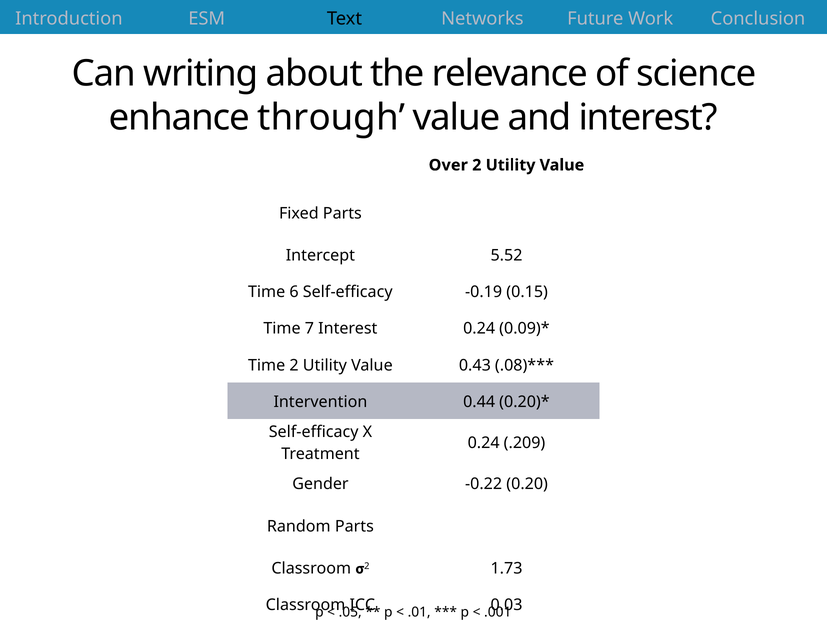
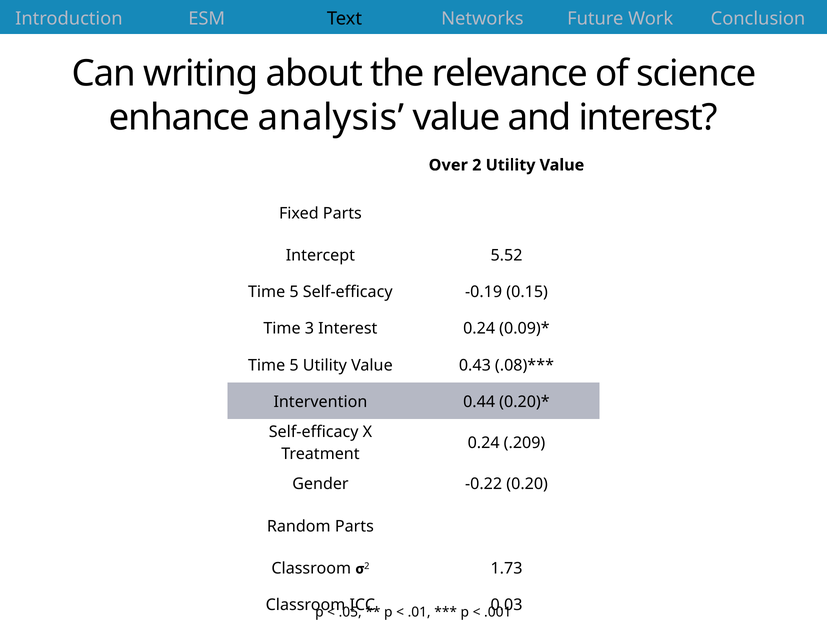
through: through -> analysis
6 at (294, 292): 6 -> 5
7: 7 -> 3
2 at (294, 365): 2 -> 5
